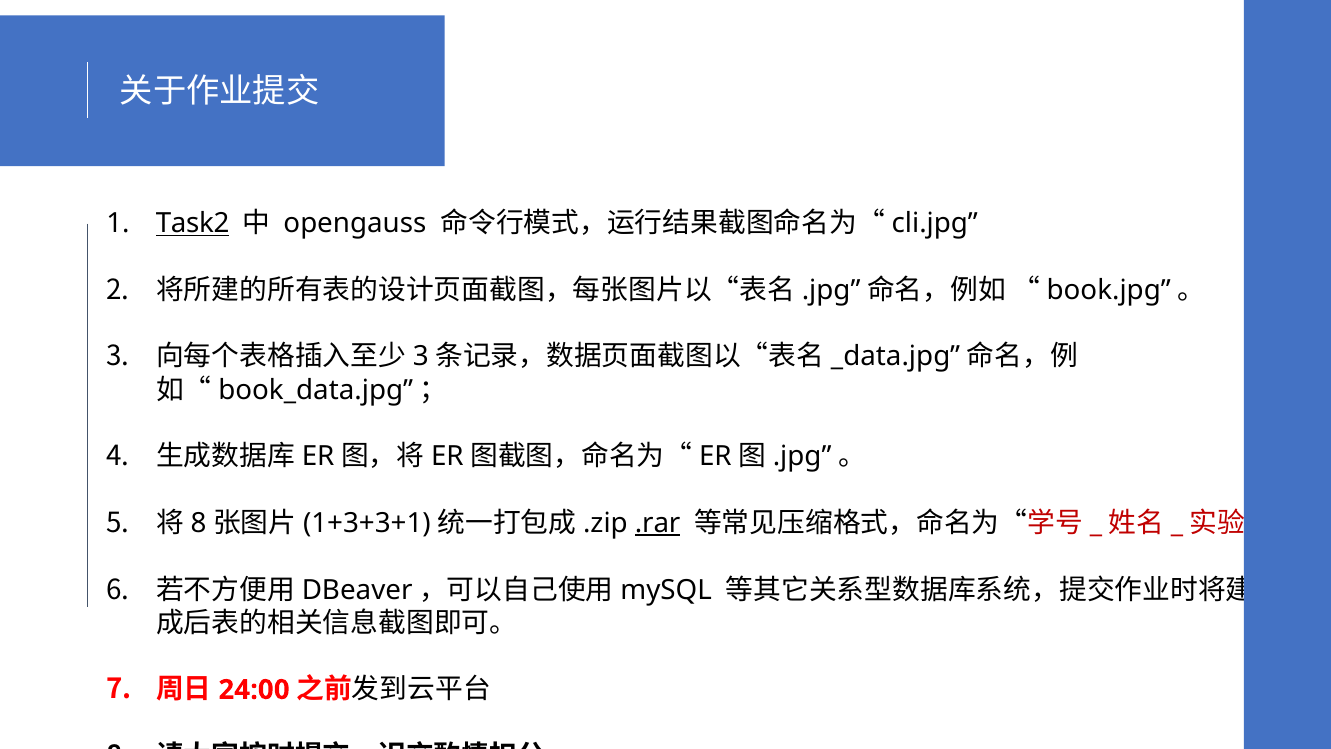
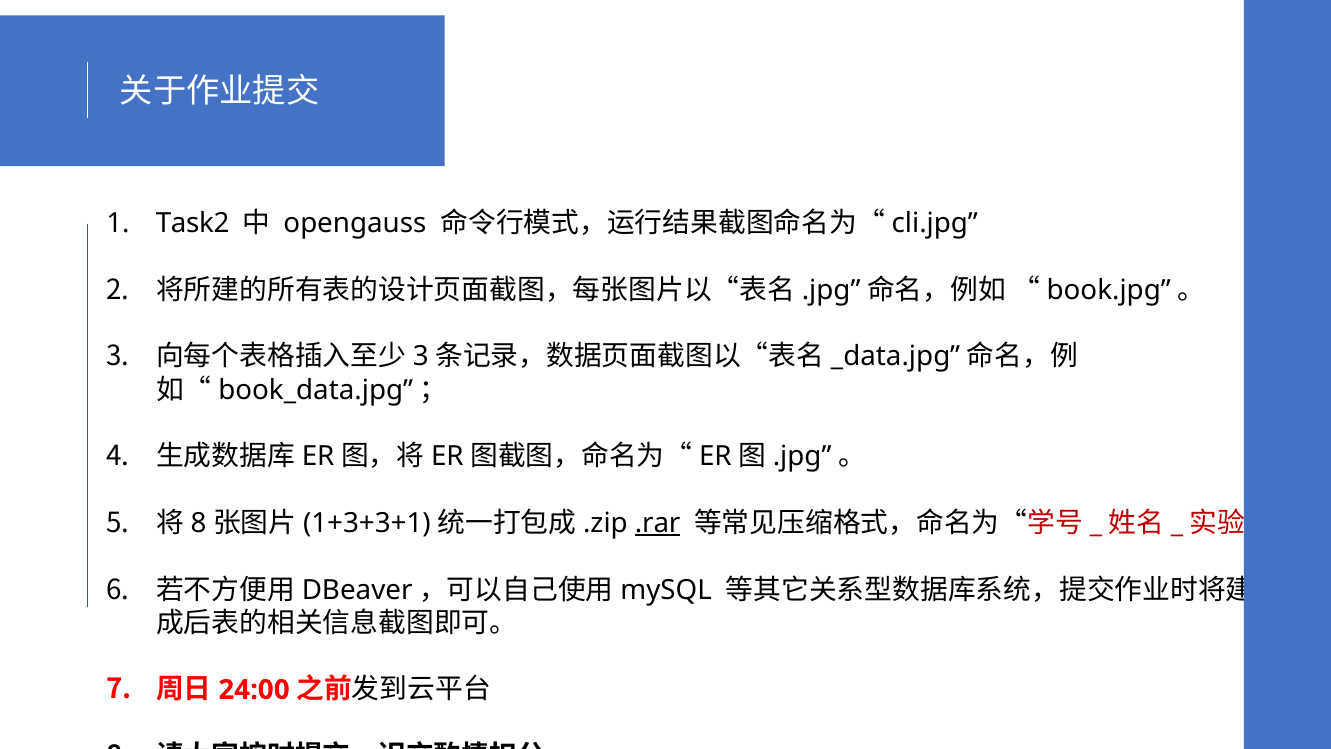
Task2 underline: present -> none
